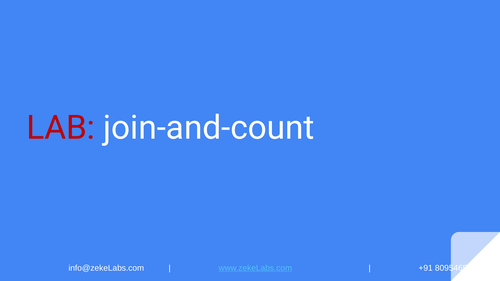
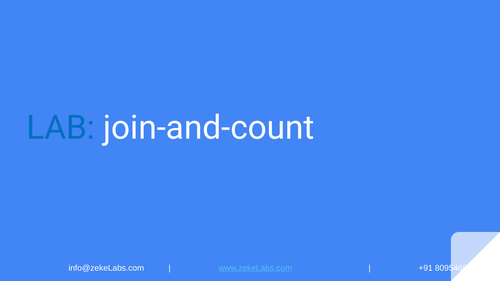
LAB colour: red -> blue
